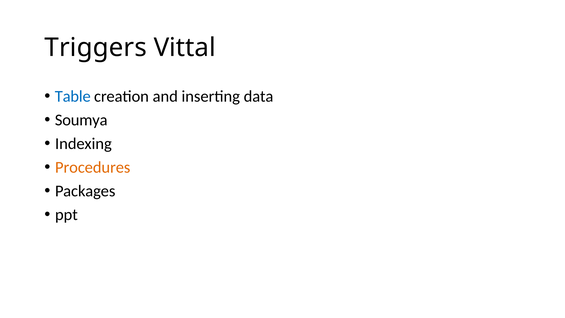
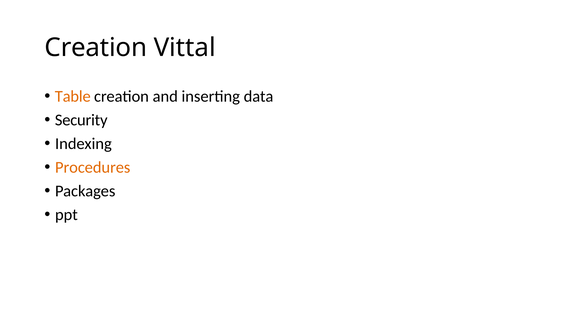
Triggers at (96, 47): Triggers -> Creation
Table colour: blue -> orange
Soumya: Soumya -> Security
